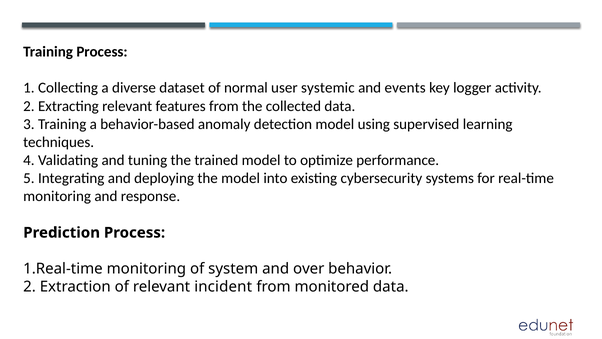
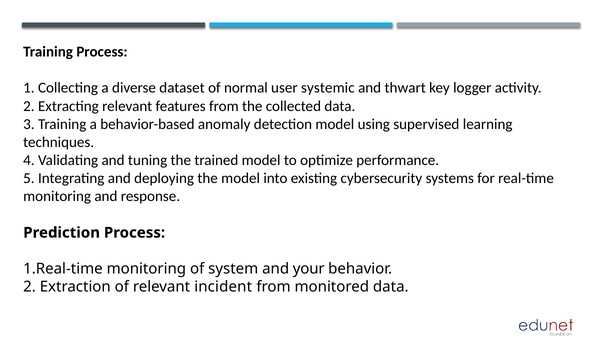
events: events -> thwart
over: over -> your
